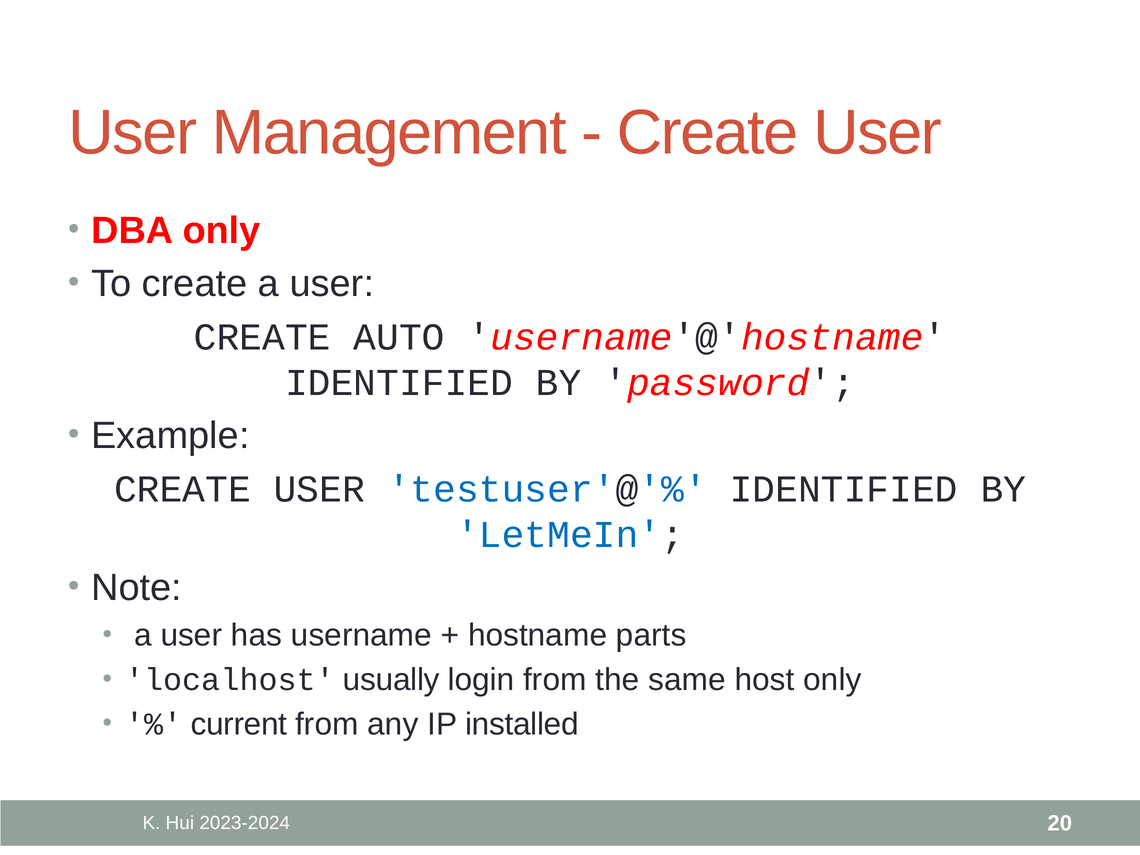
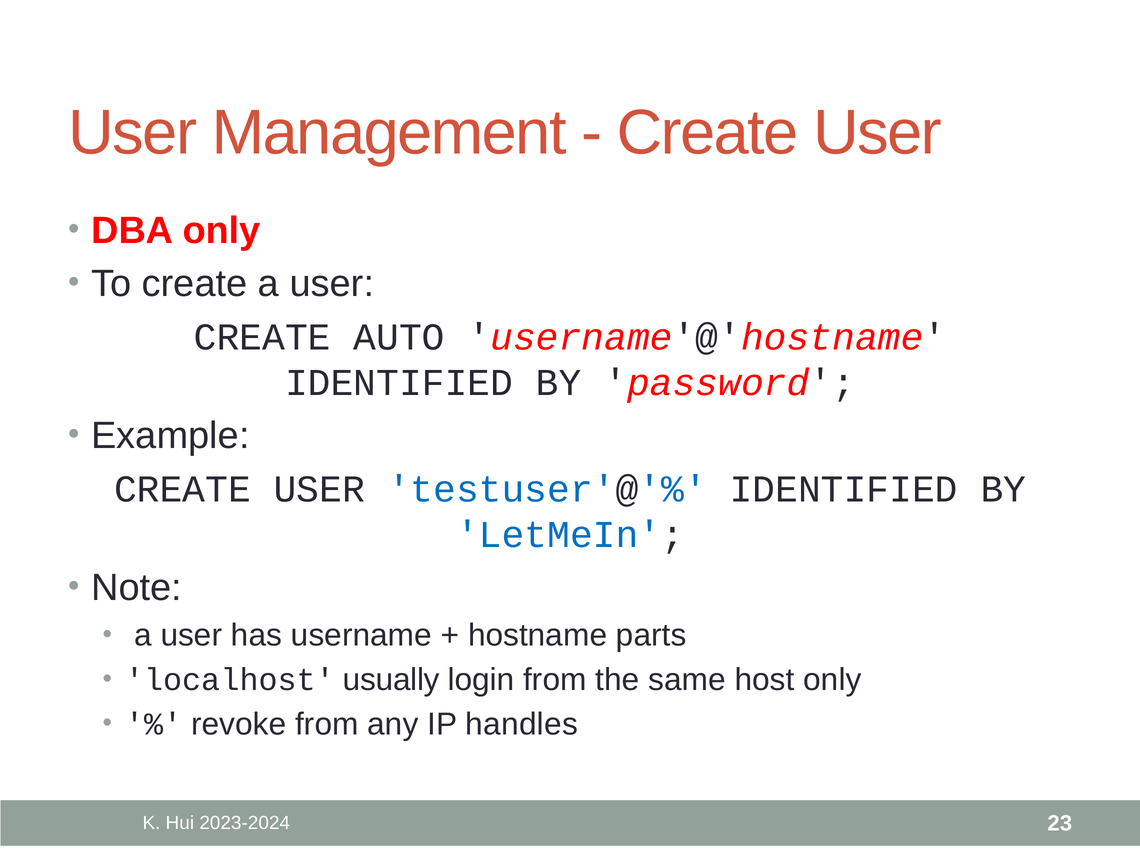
current: current -> revoke
installed: installed -> handles
20: 20 -> 23
